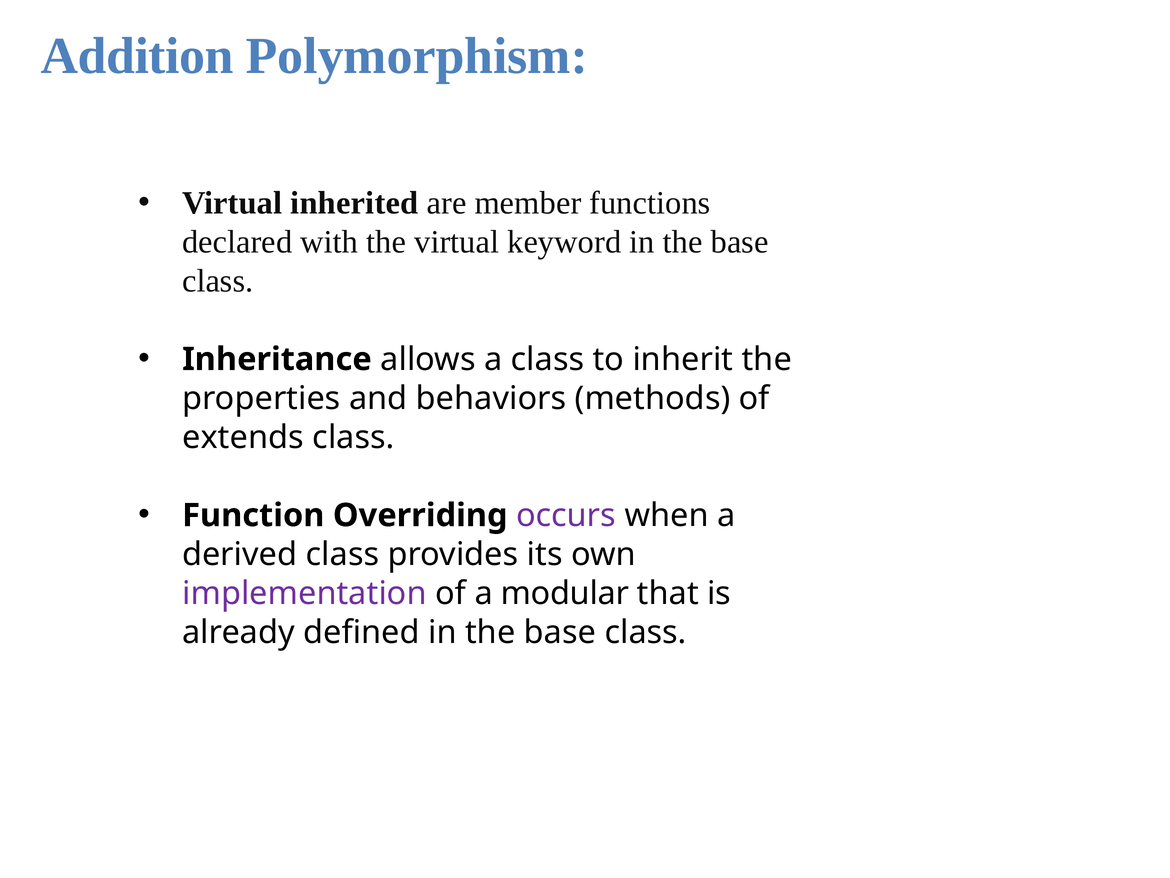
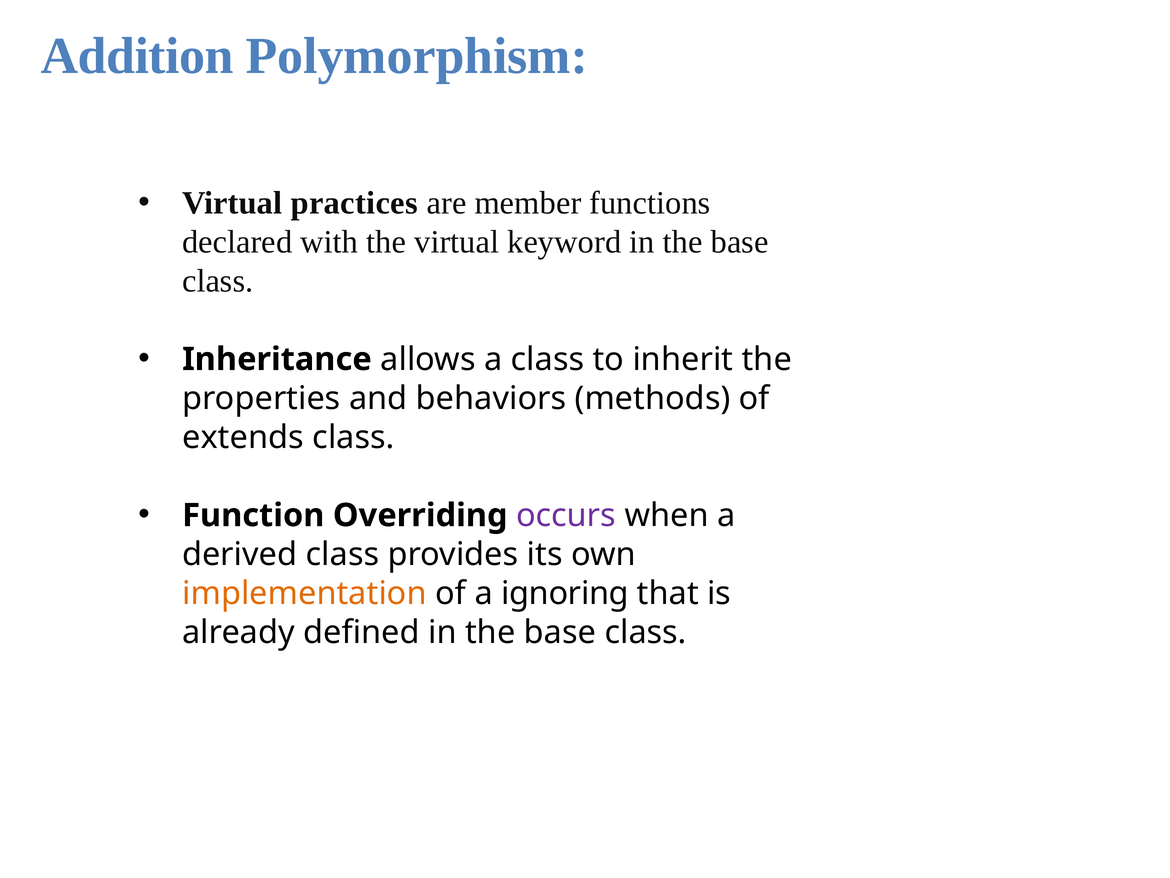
inherited: inherited -> practices
implementation colour: purple -> orange
modular: modular -> ignoring
